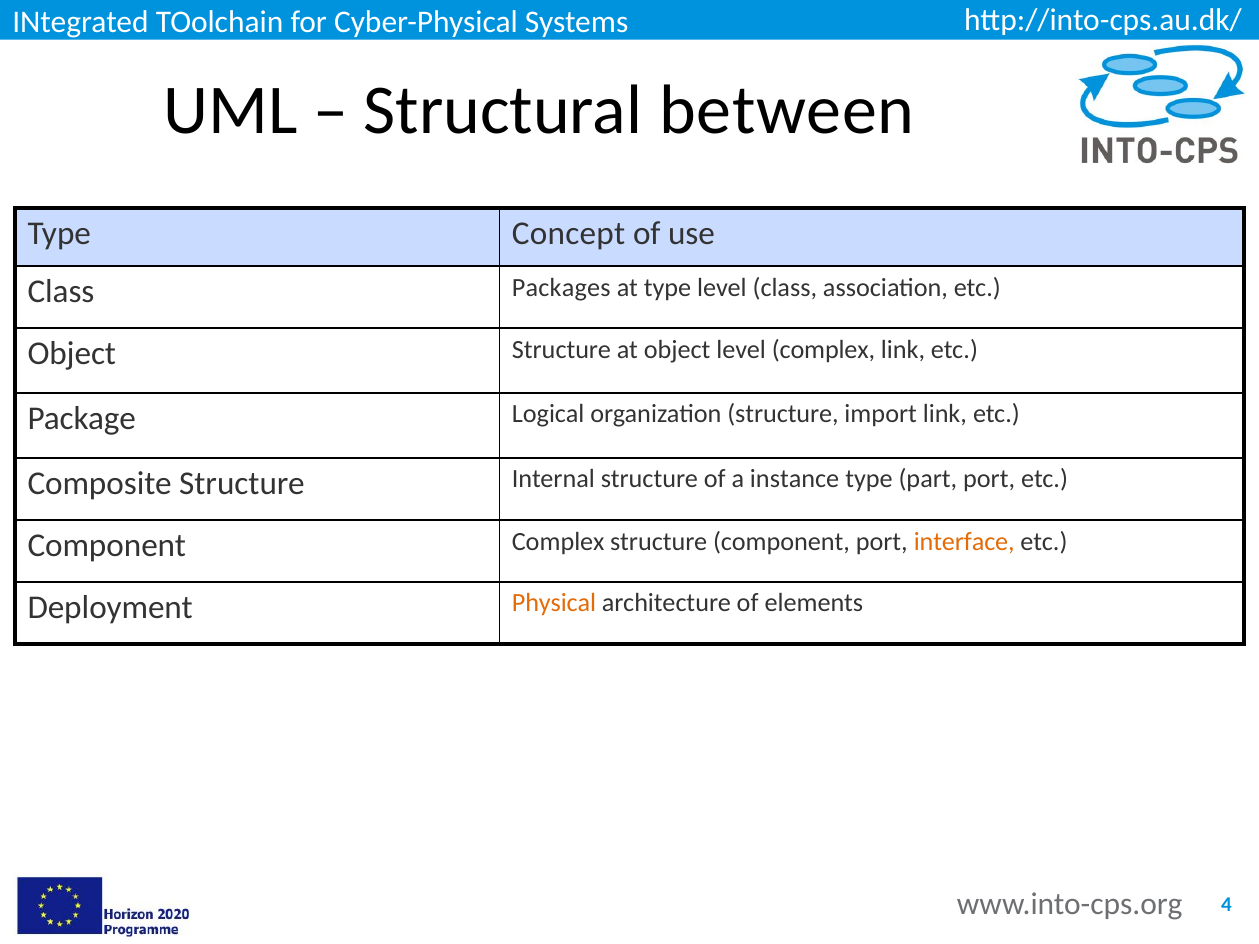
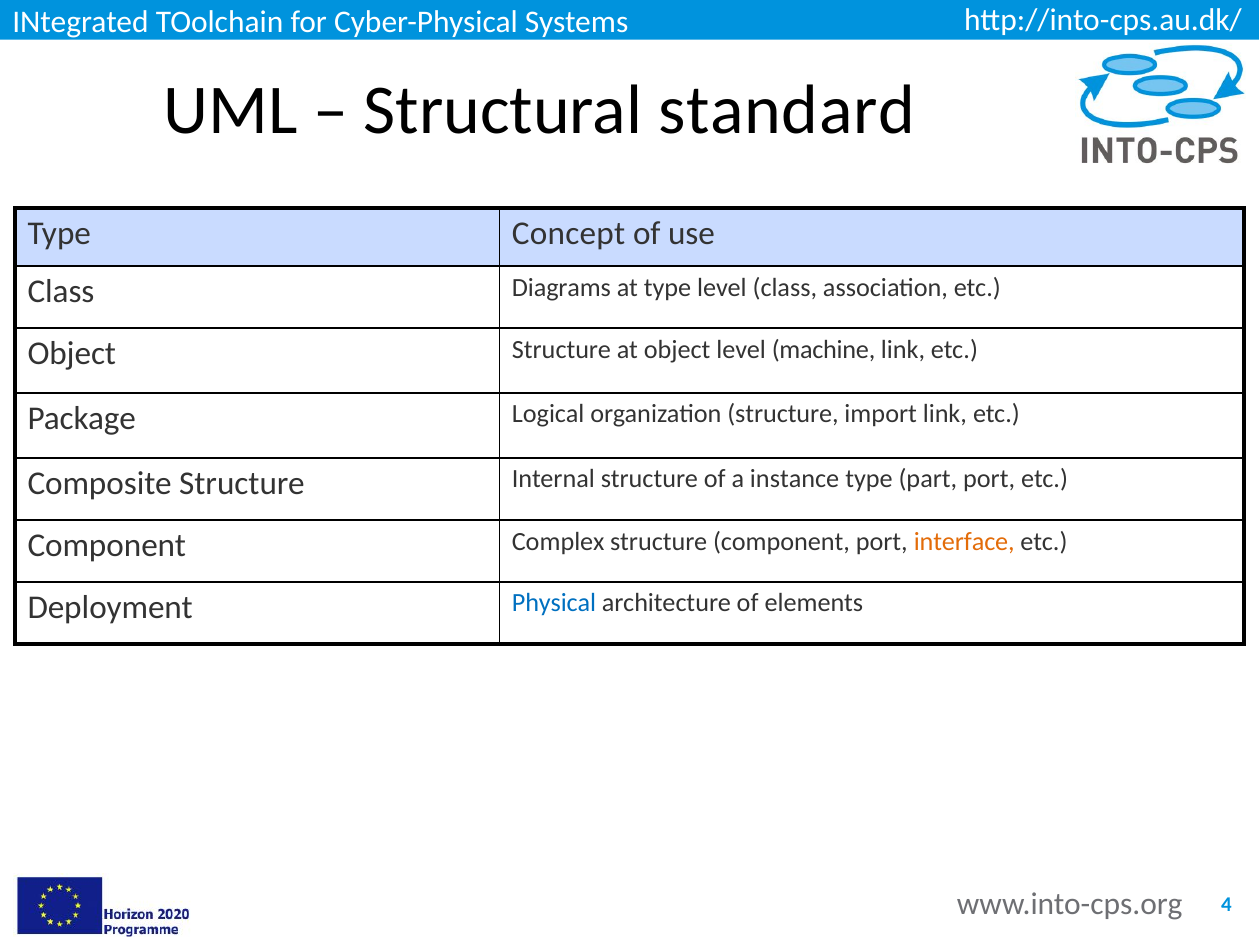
between: between -> standard
Packages: Packages -> Diagrams
level complex: complex -> machine
Physical colour: orange -> blue
